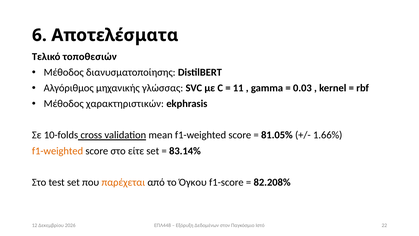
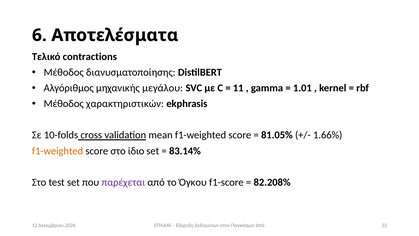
τοποθεσιών: τοποθεσιών -> contractions
γλώσσας: γλώσσας -> μεγάλου
0.03: 0.03 -> 1.01
είτε: είτε -> ίδιο
παρέχεται colour: orange -> purple
